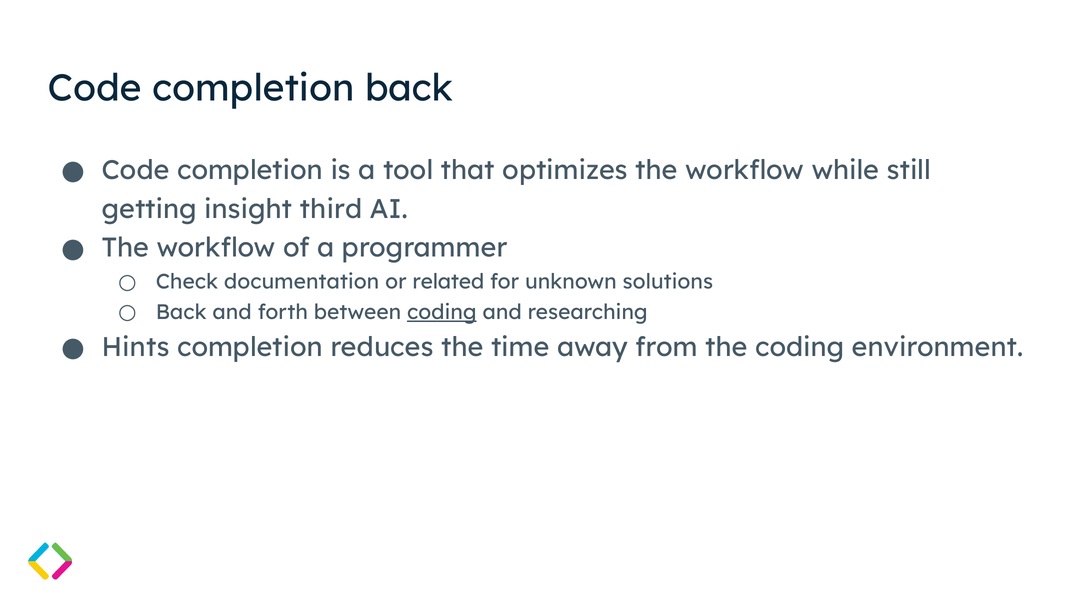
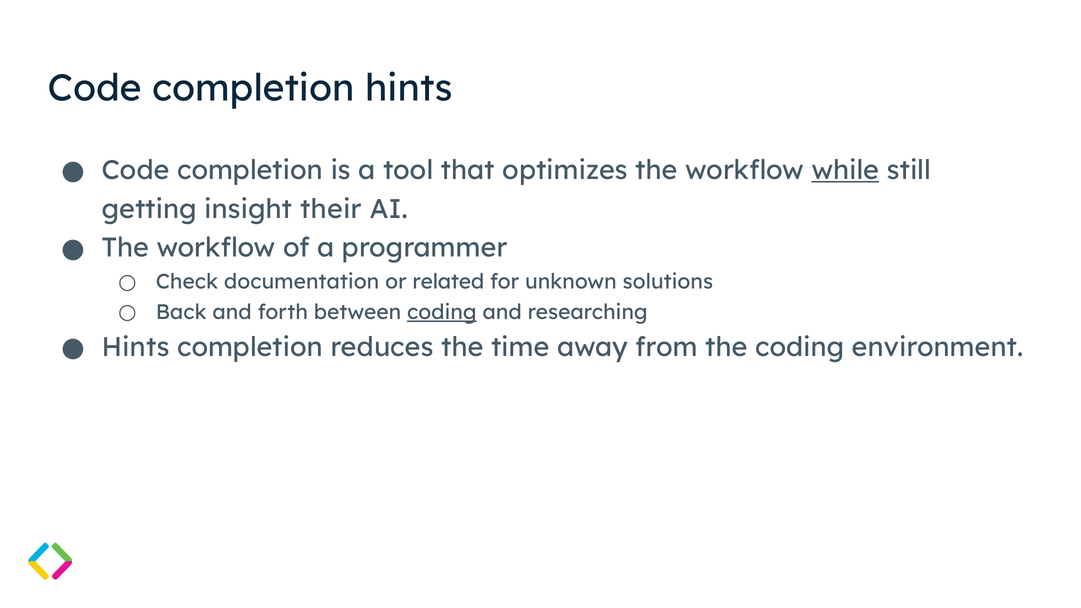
completion back: back -> hints
while underline: none -> present
third: third -> their
